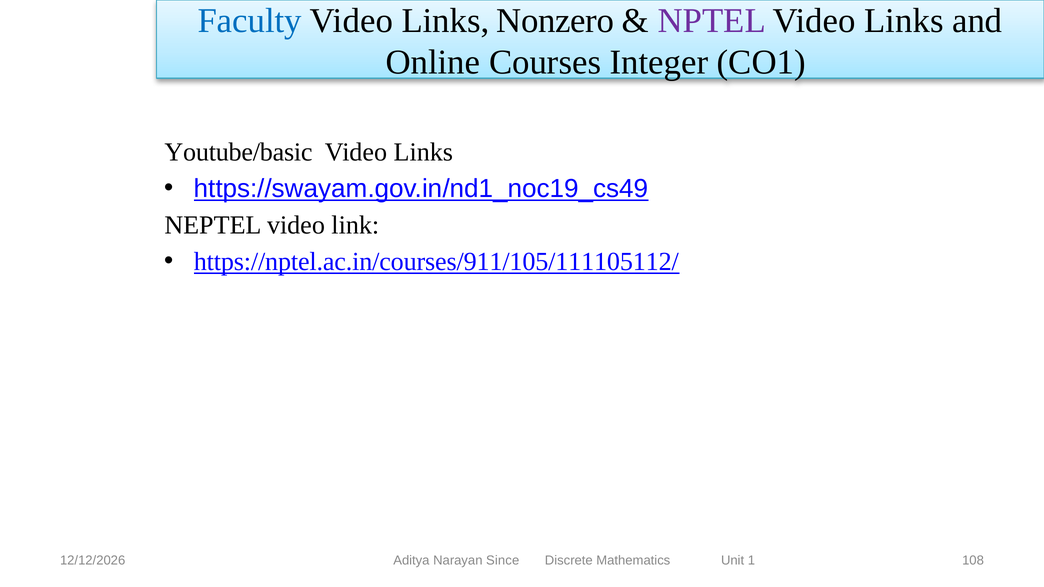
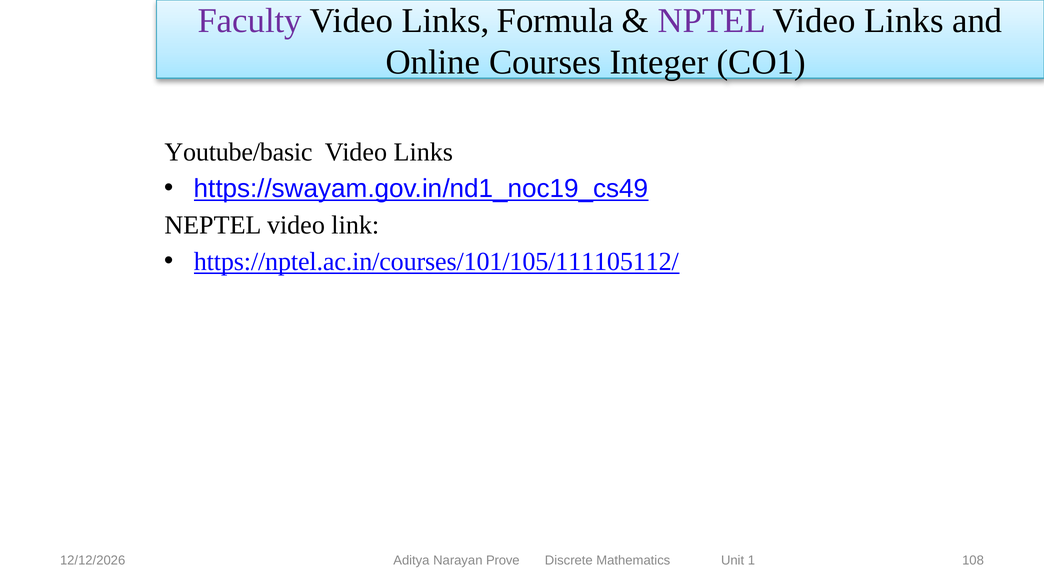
Faculty colour: blue -> purple
Nonzero: Nonzero -> Formula
https://nptel.ac.in/courses/911/105/111105112/: https://nptel.ac.in/courses/911/105/111105112/ -> https://nptel.ac.in/courses/101/105/111105112/
Since: Since -> Prove
